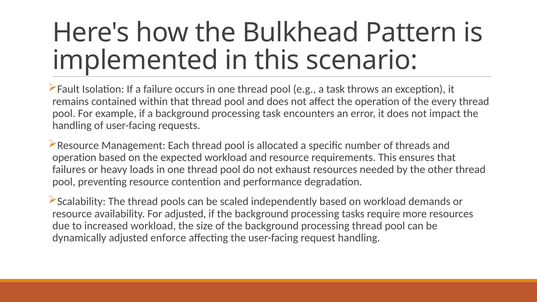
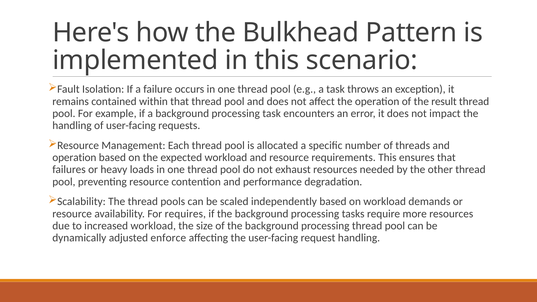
every: every -> result
For adjusted: adjusted -> requires
